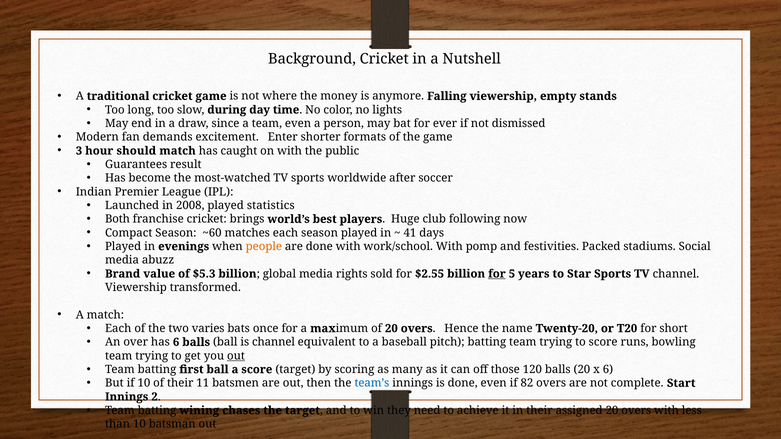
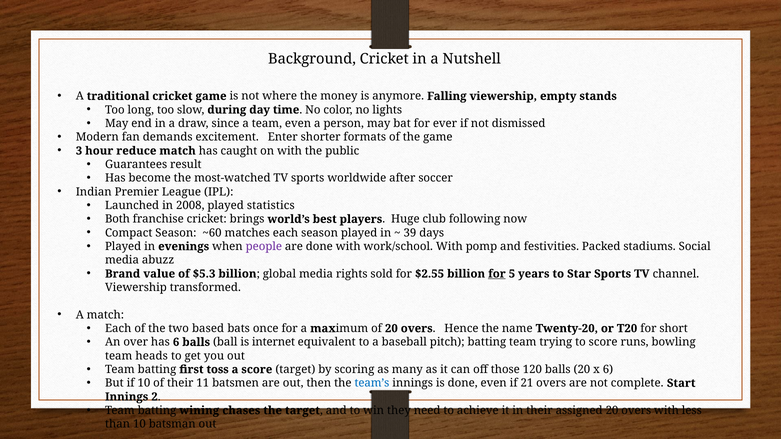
should: should -> reduce
41: 41 -> 39
people colour: orange -> purple
varies: varies -> based
is channel: channel -> internet
trying at (152, 356): trying -> heads
out at (236, 356) underline: present -> none
first ball: ball -> toss
82: 82 -> 21
